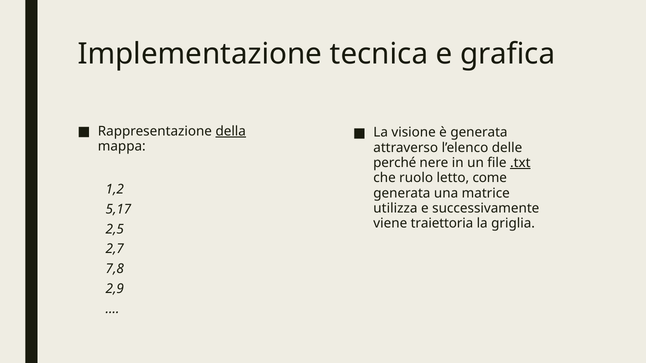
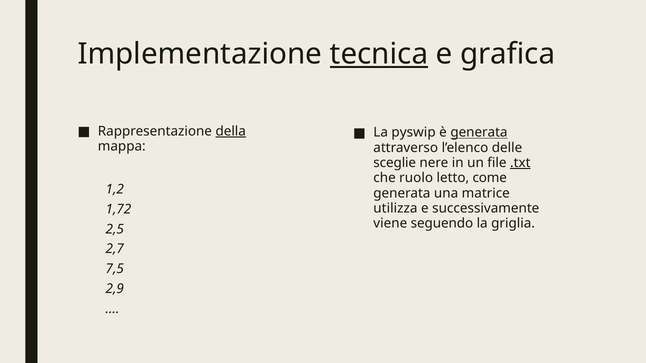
tecnica underline: none -> present
visione: visione -> pyswip
generata at (479, 133) underline: none -> present
perché: perché -> sceglie
5,17: 5,17 -> 1,72
traiettoria: traiettoria -> seguendo
7,8: 7,8 -> 7,5
